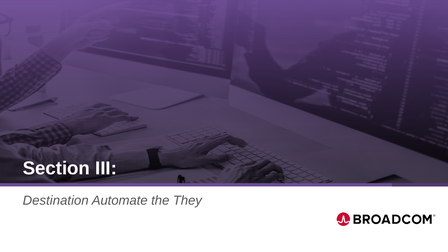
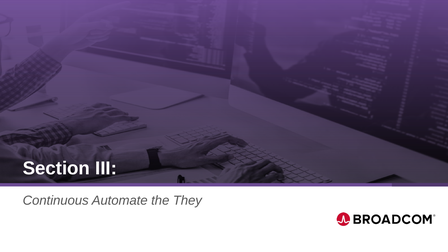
Destination: Destination -> Continuous
